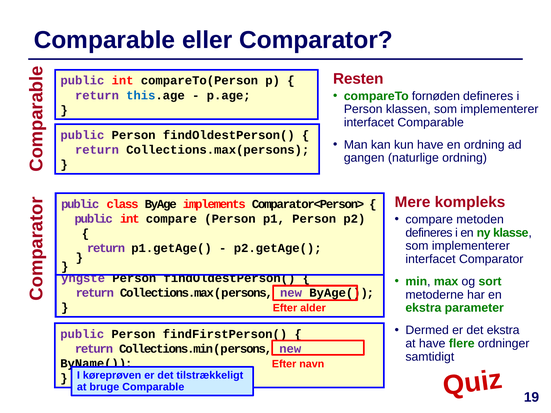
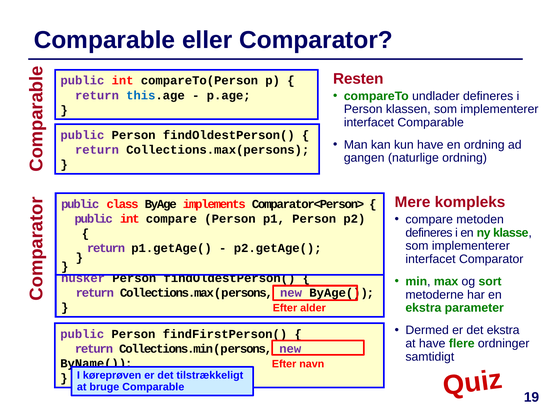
fornøden: fornøden -> undlader
yngste: yngste -> husker
